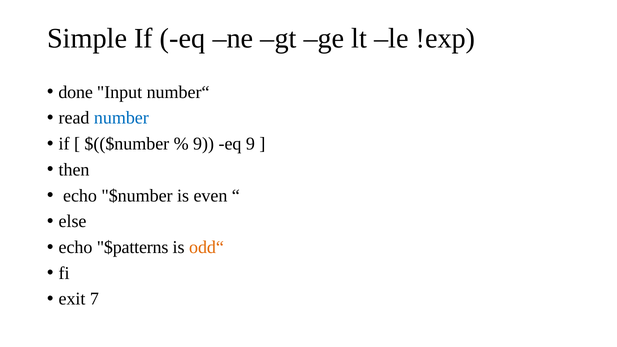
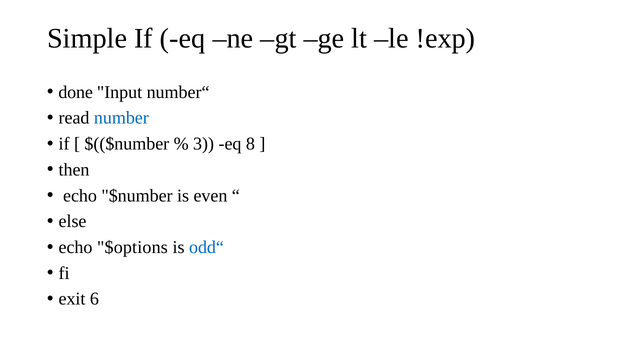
9 at (204, 144): 9 -> 3
eq 9: 9 -> 8
$patterns: $patterns -> $options
odd“ colour: orange -> blue
7: 7 -> 6
